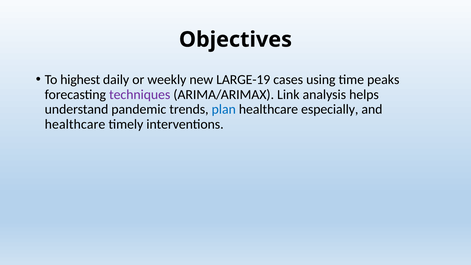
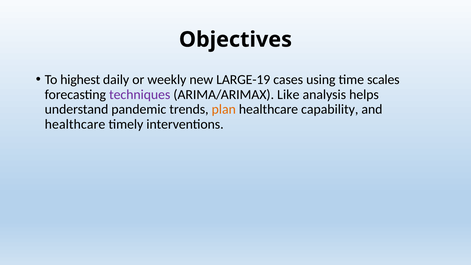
peaks: peaks -> scales
Link: Link -> Like
plan colour: blue -> orange
especially: especially -> capability
